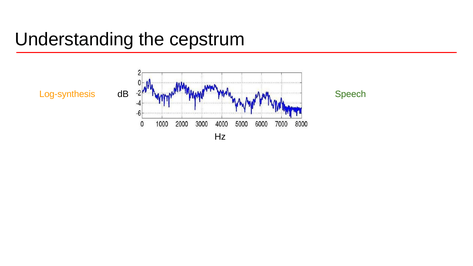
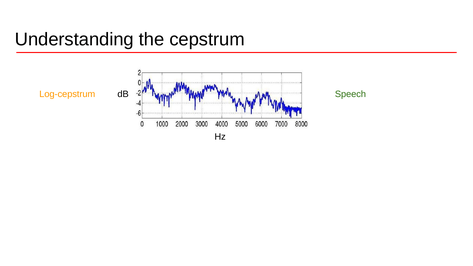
Log-synthesis: Log-synthesis -> Log-cepstrum
